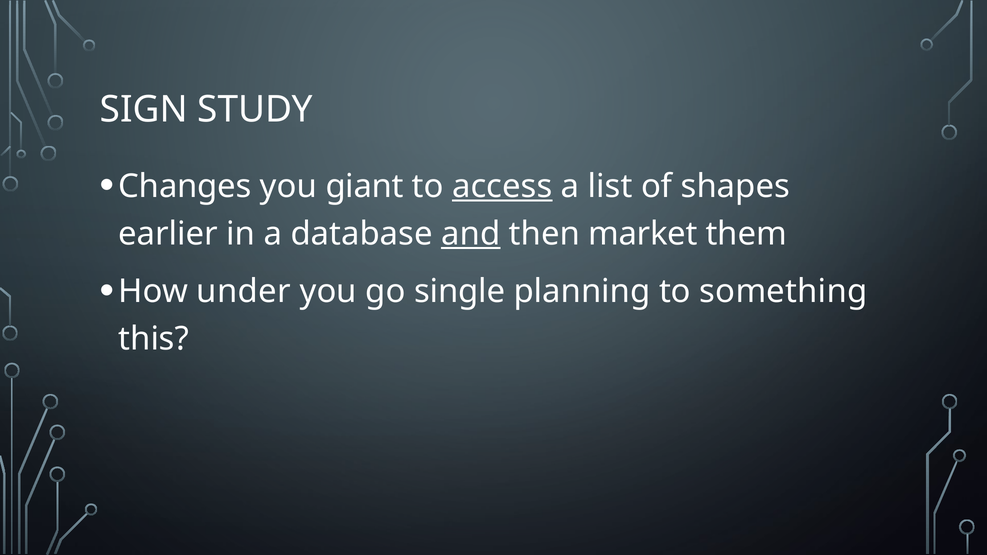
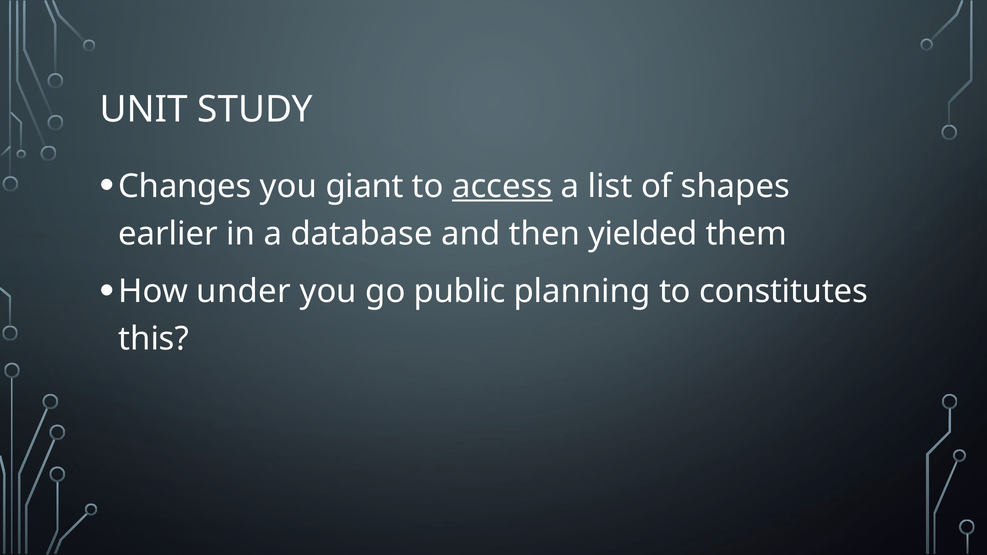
SIGN: SIGN -> UNIT
and underline: present -> none
market: market -> yielded
single: single -> public
something: something -> constitutes
